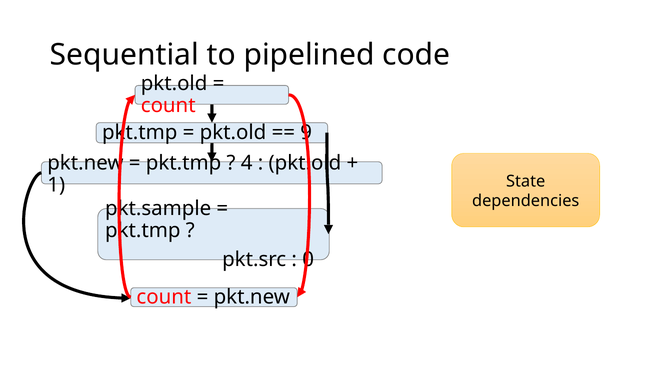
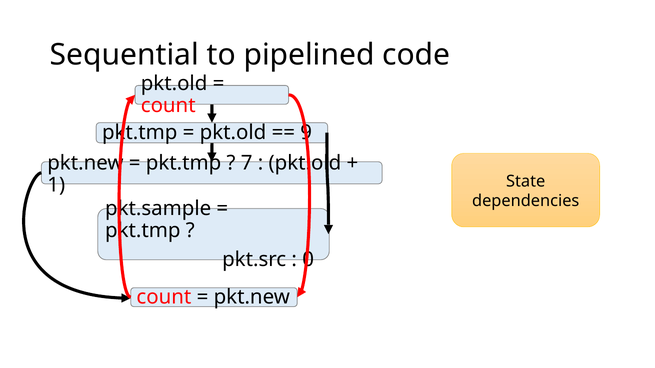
4: 4 -> 7
